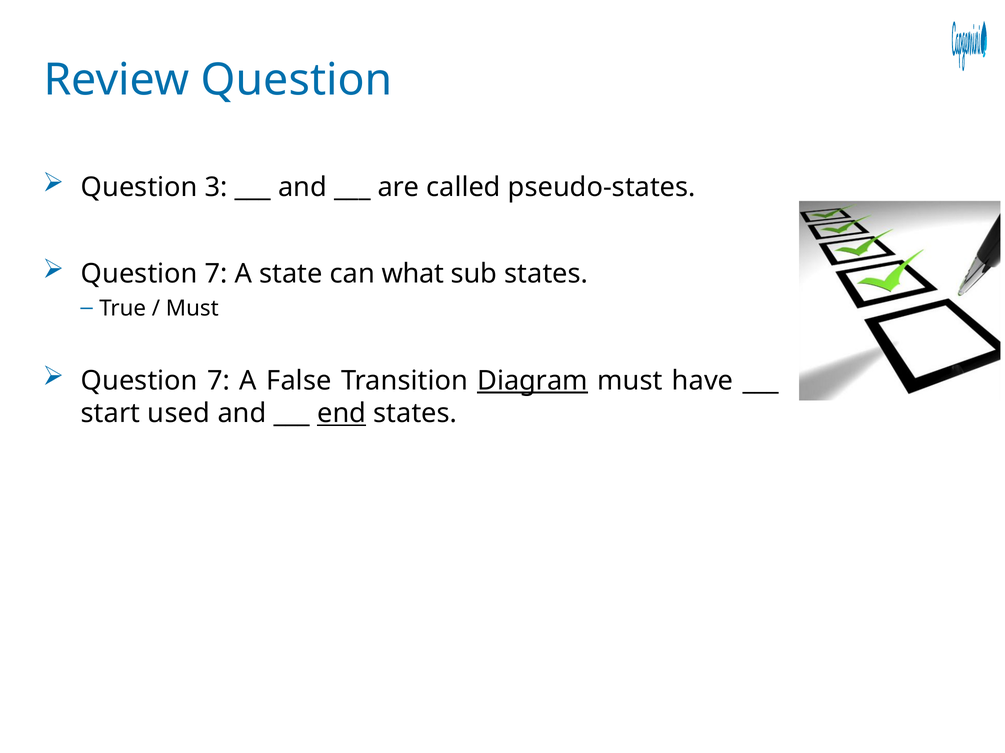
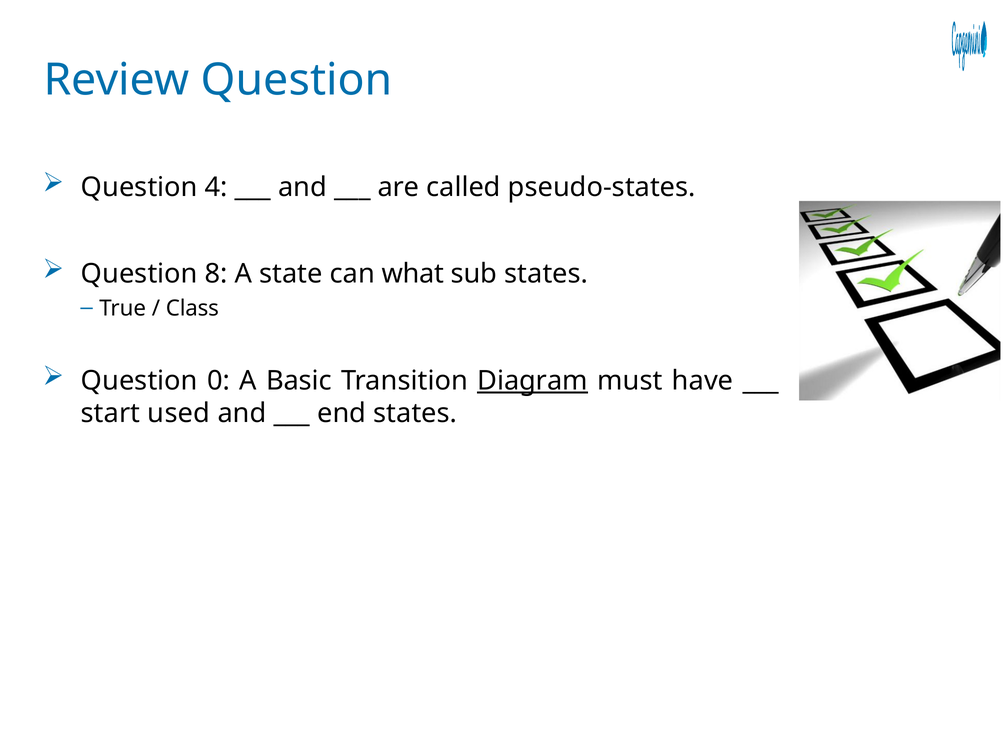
3: 3 -> 4
7 at (216, 274): 7 -> 8
Must at (192, 309): Must -> Class
7 at (219, 381): 7 -> 0
False: False -> Basic
end underline: present -> none
